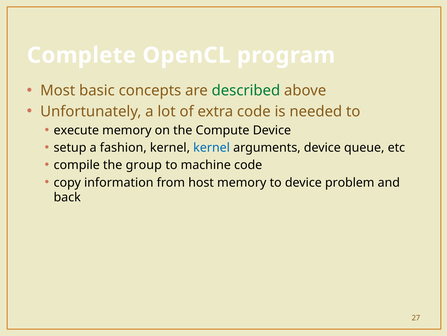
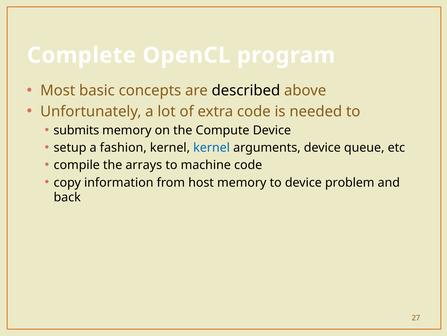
described colour: green -> black
execute: execute -> submits
group: group -> arrays
